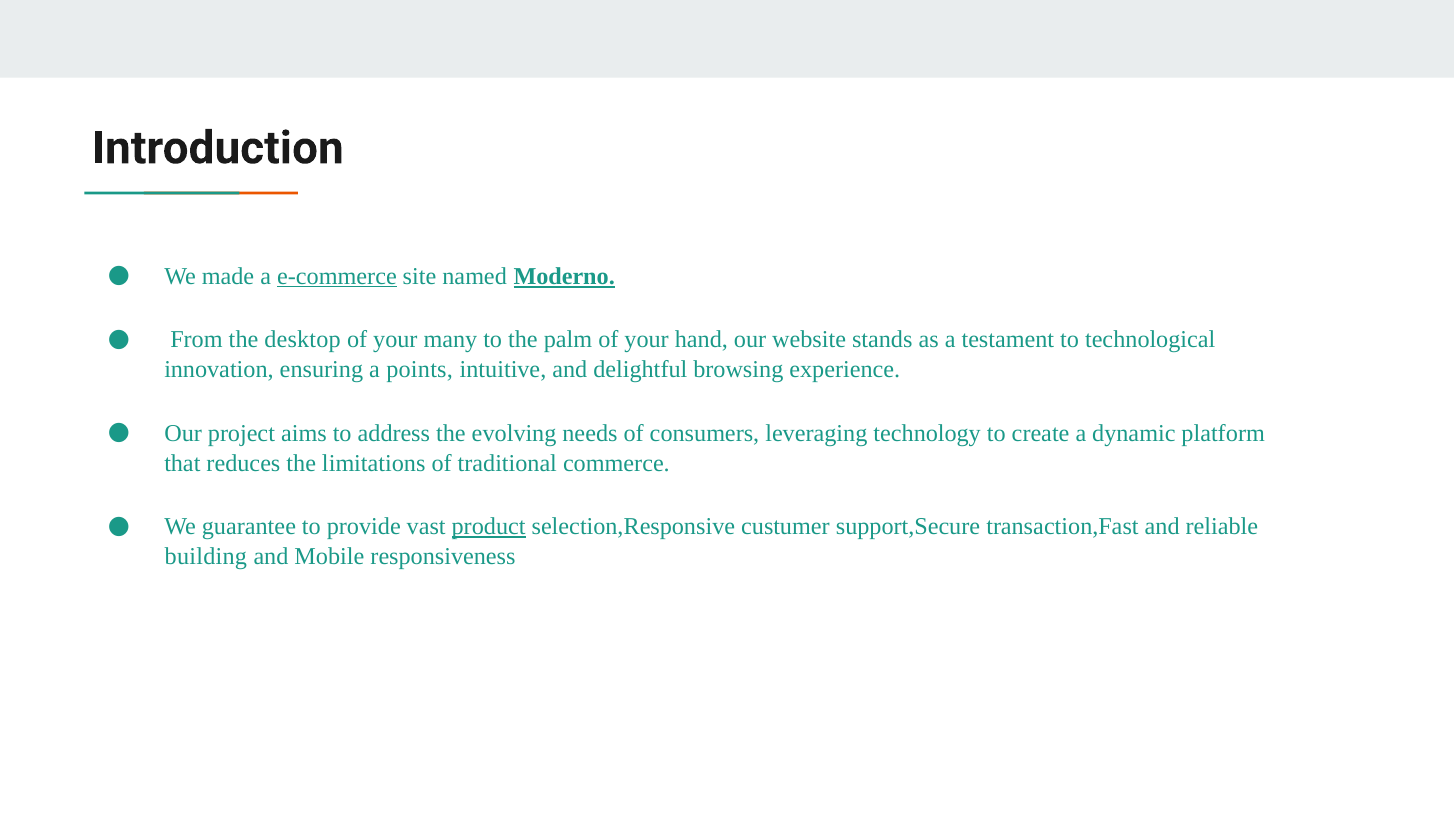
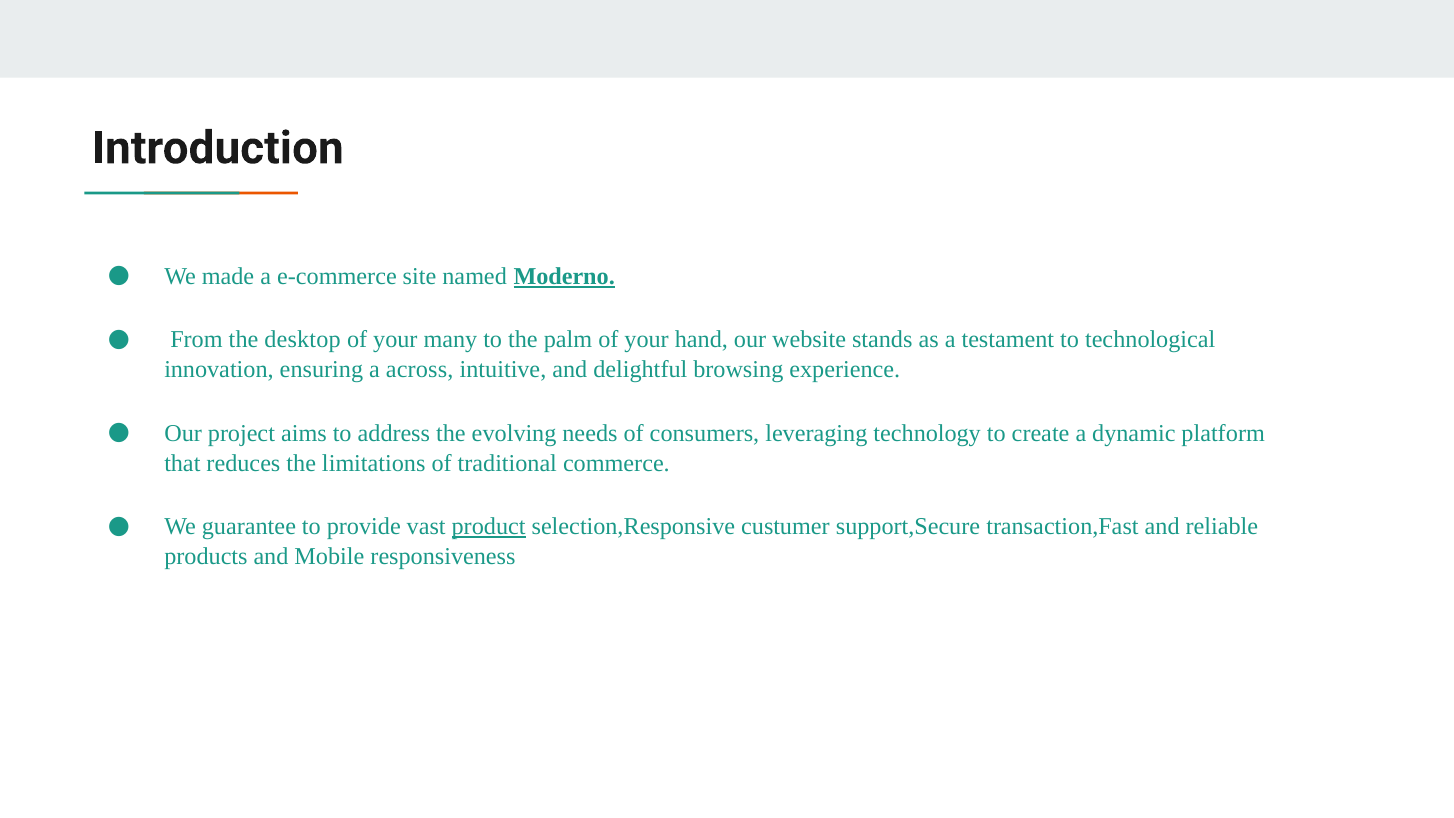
e-commerce underline: present -> none
points: points -> across
building: building -> products
